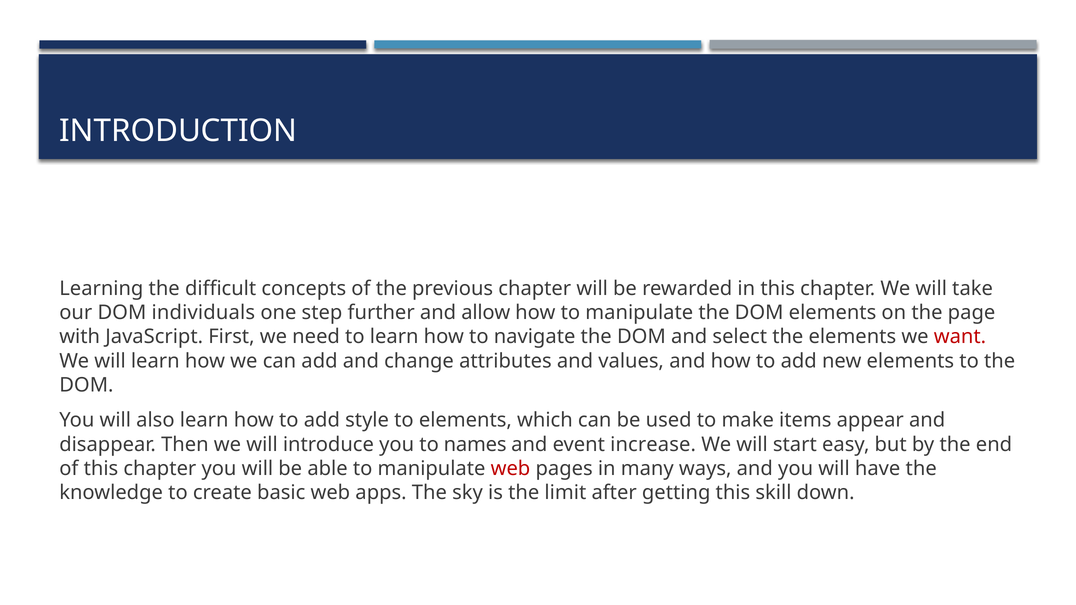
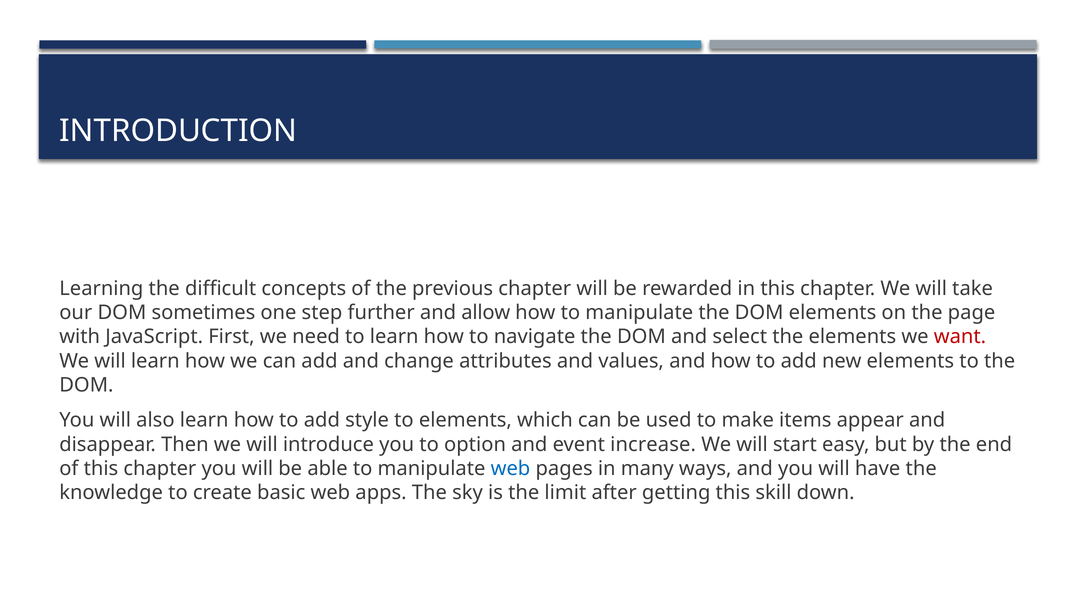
individuals: individuals -> sometimes
names: names -> option
web at (510, 469) colour: red -> blue
